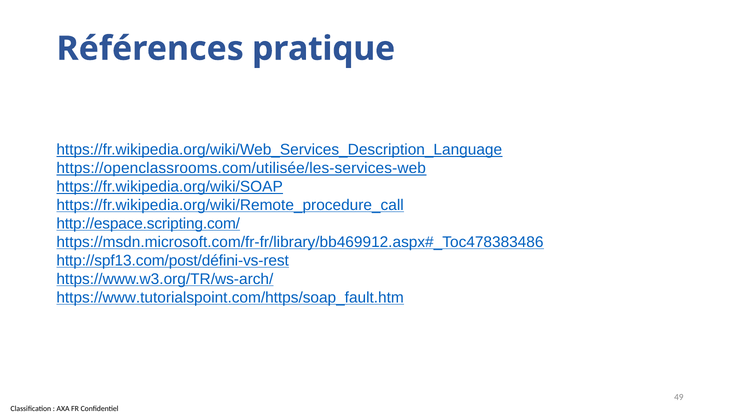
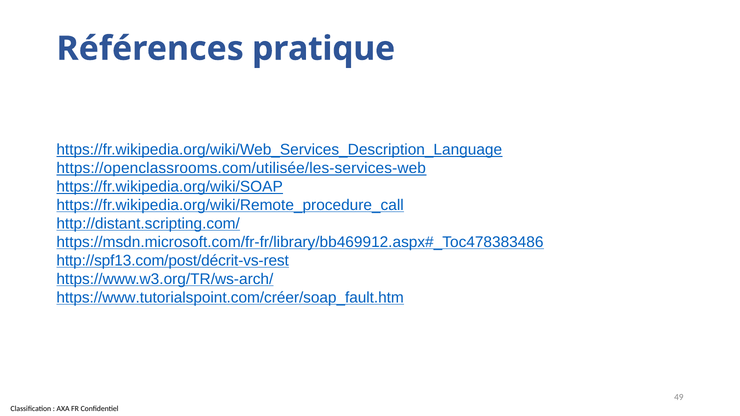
http://espace.scripting.com/: http://espace.scripting.com/ -> http://distant.scripting.com/
http://spf13.com/post/défini-vs-rest: http://spf13.com/post/défini-vs-rest -> http://spf13.com/post/décrit-vs-rest
https://www.tutorialspoint.com/https/soap_fault.htm: https://www.tutorialspoint.com/https/soap_fault.htm -> https://www.tutorialspoint.com/créer/soap_fault.htm
